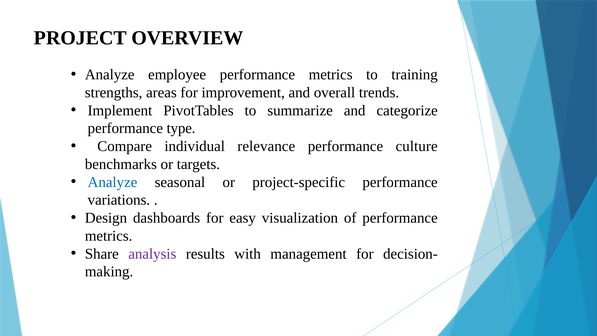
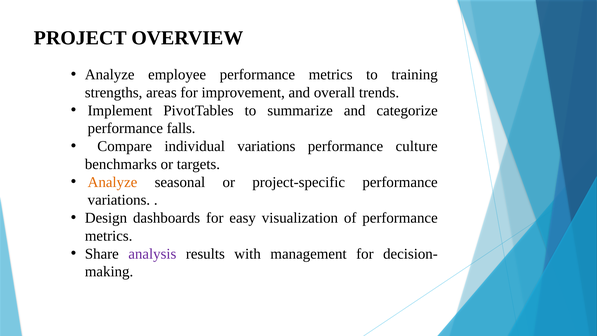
type: type -> falls
individual relevance: relevance -> variations
Analyze at (112, 182) colour: blue -> orange
